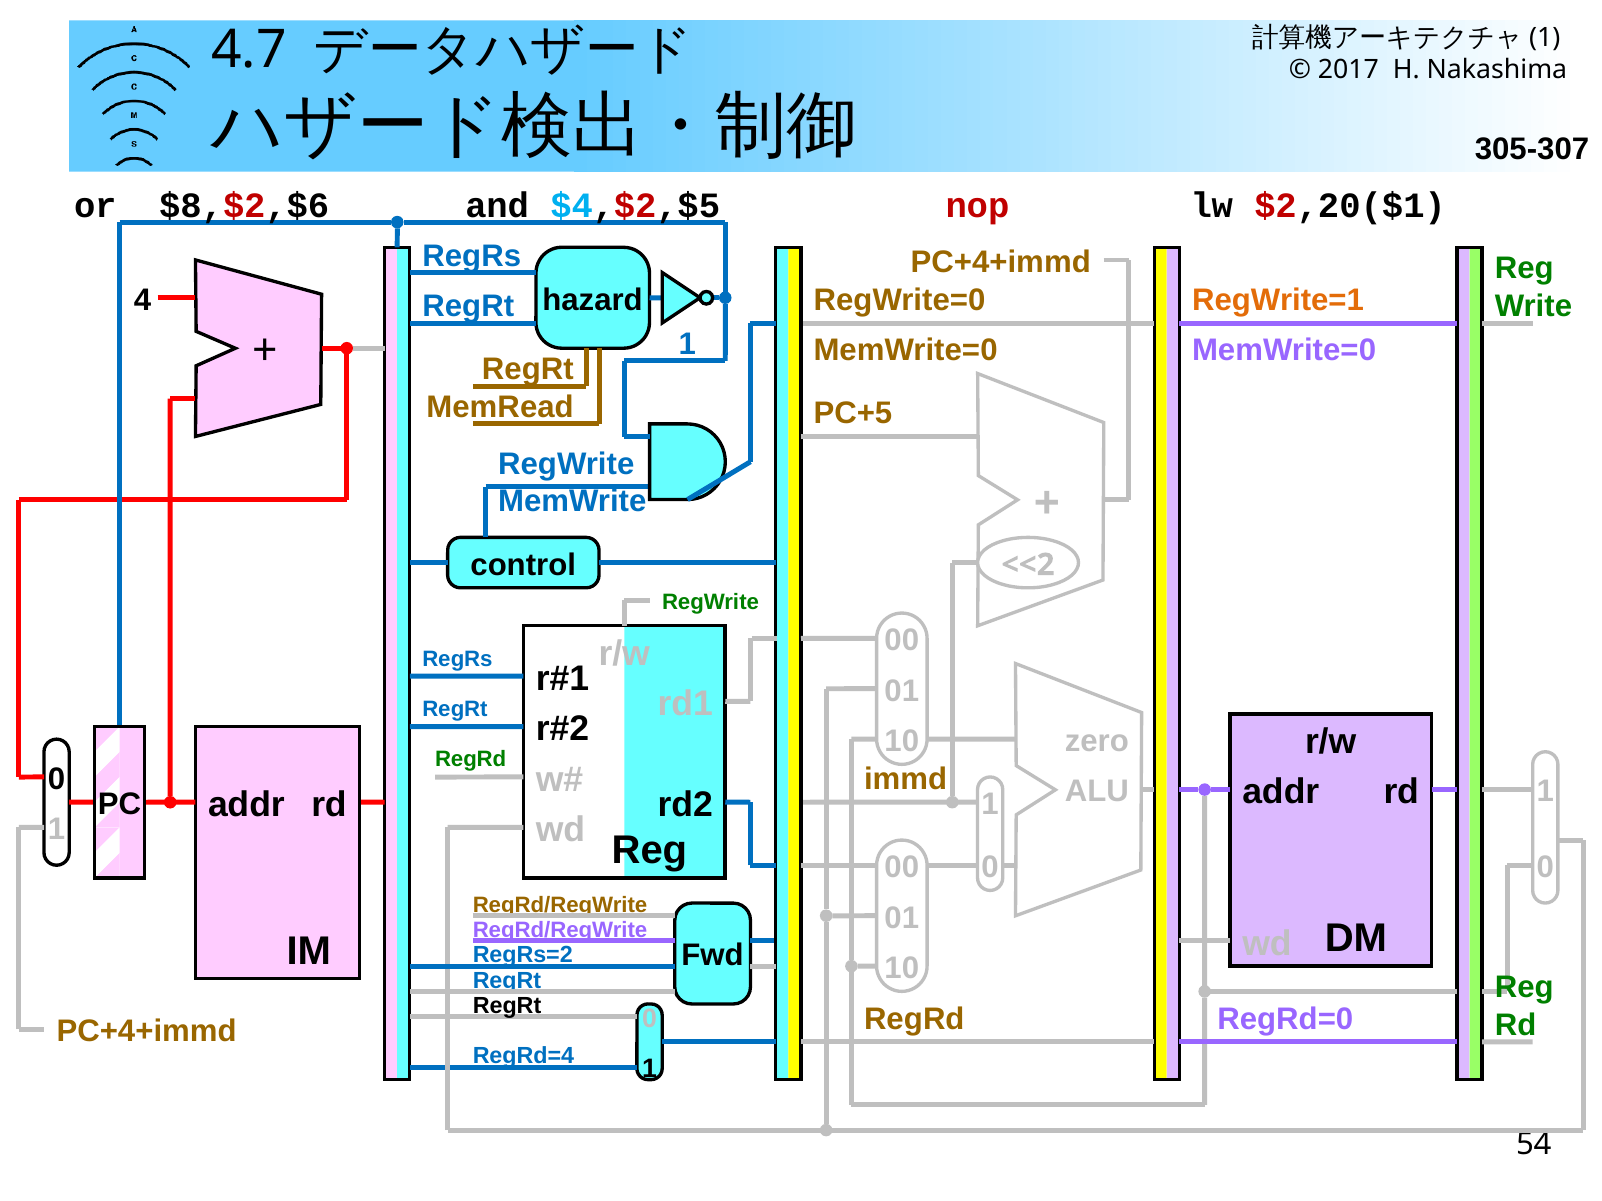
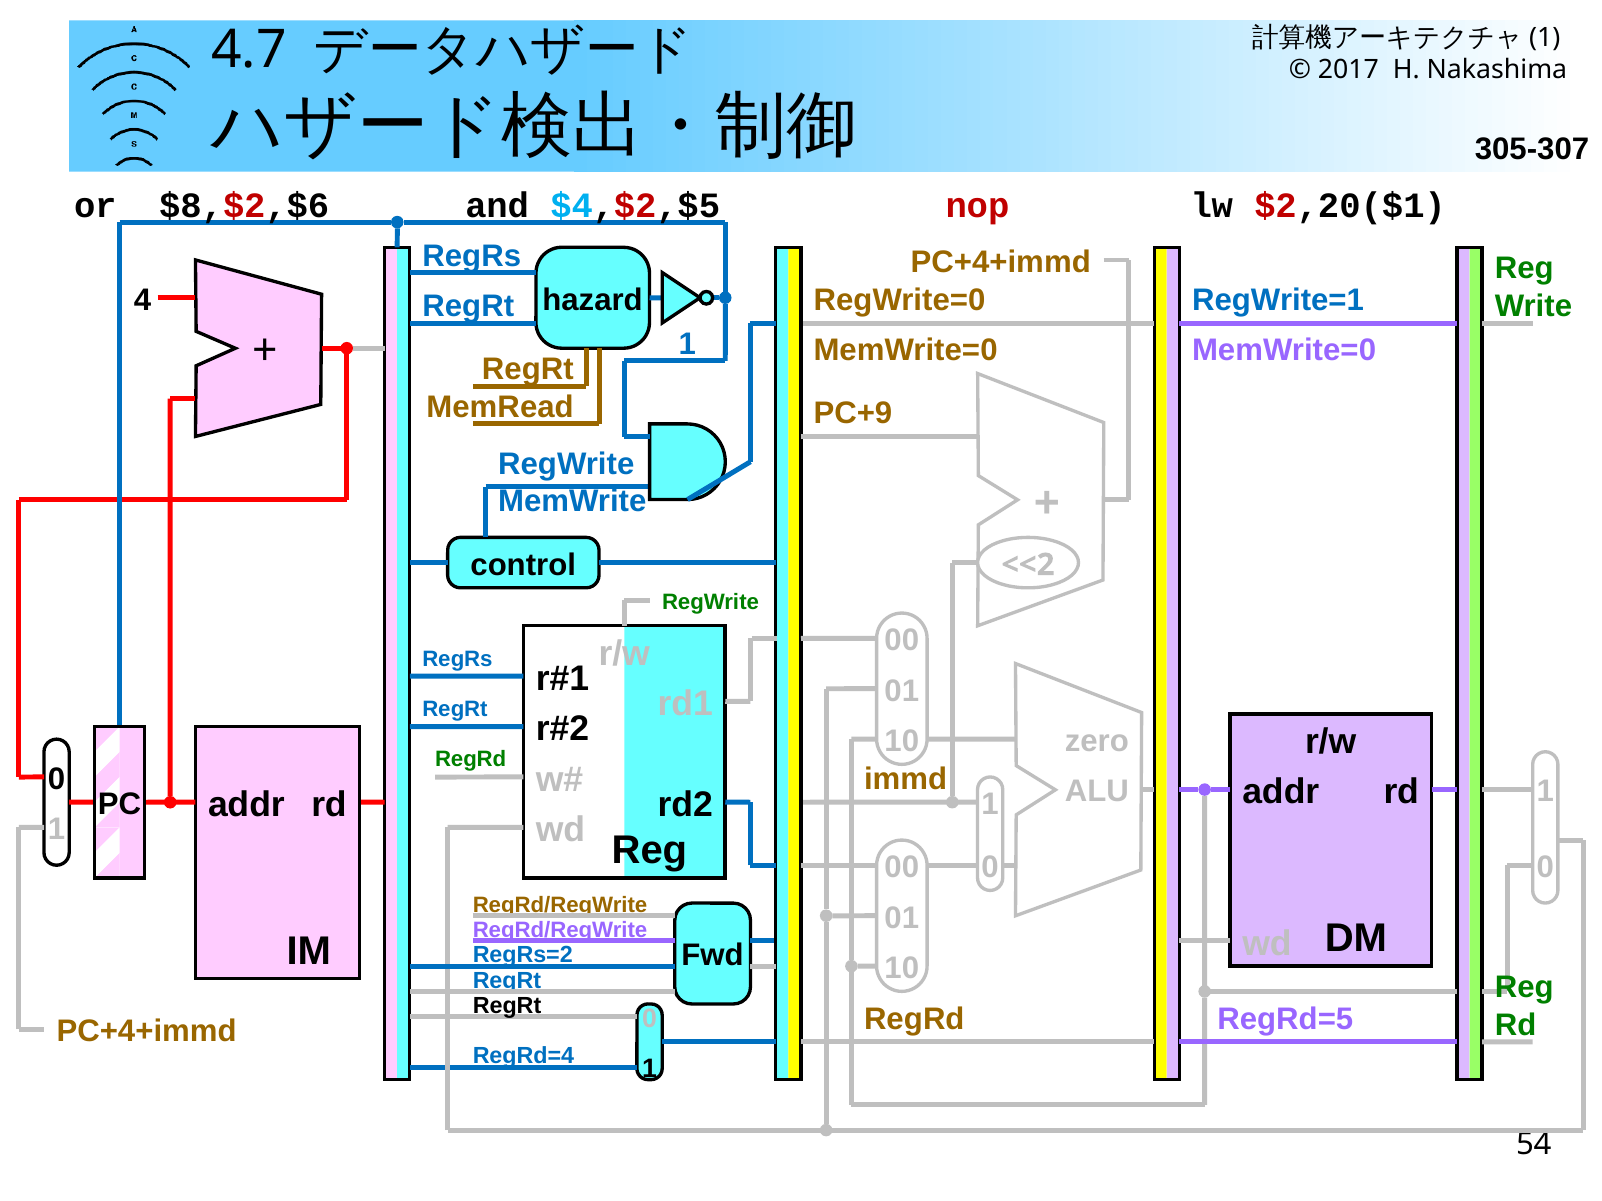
RegWrite=1 colour: orange -> blue
PC+5: PC+5 -> PC+9
RegRd=0: RegRd=0 -> RegRd=5
